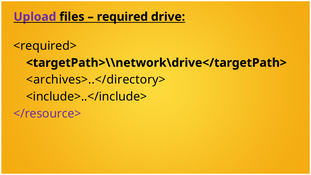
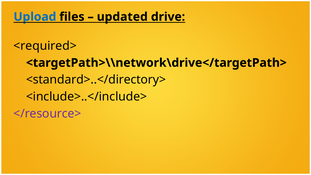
Upload colour: purple -> blue
required: required -> updated
<archives>..</directory>: <archives>..</directory> -> <standard>..</directory>
